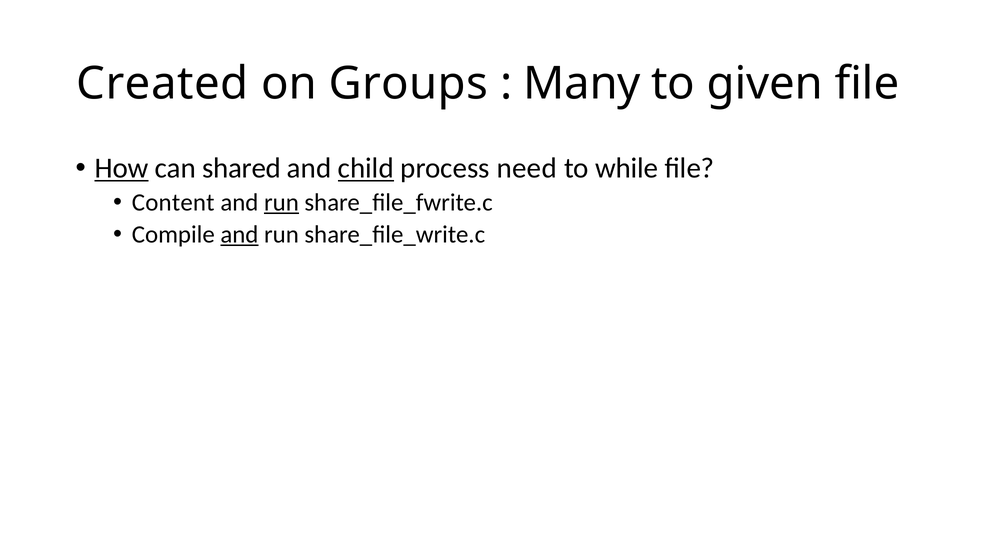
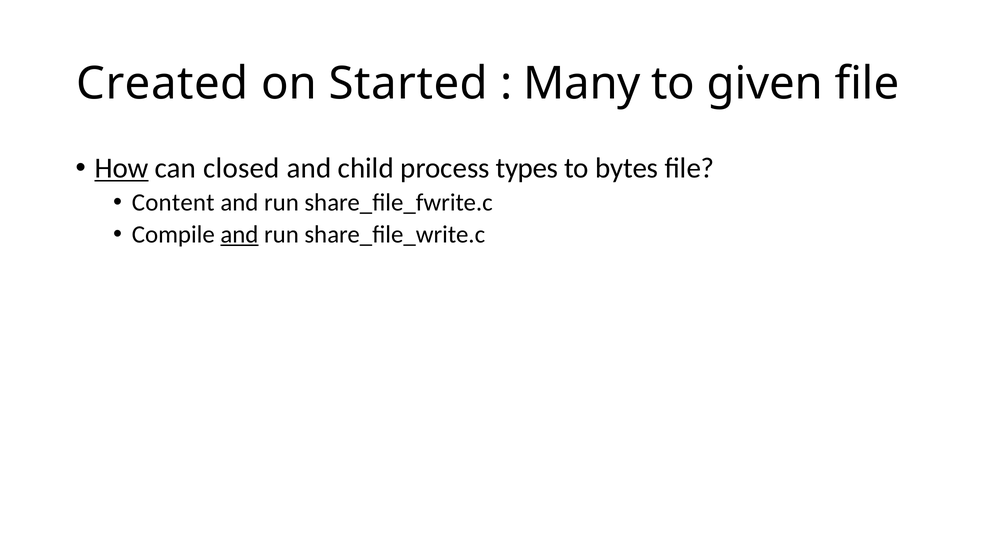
Groups: Groups -> Started
shared: shared -> closed
child underline: present -> none
need: need -> types
while: while -> bytes
run at (281, 203) underline: present -> none
